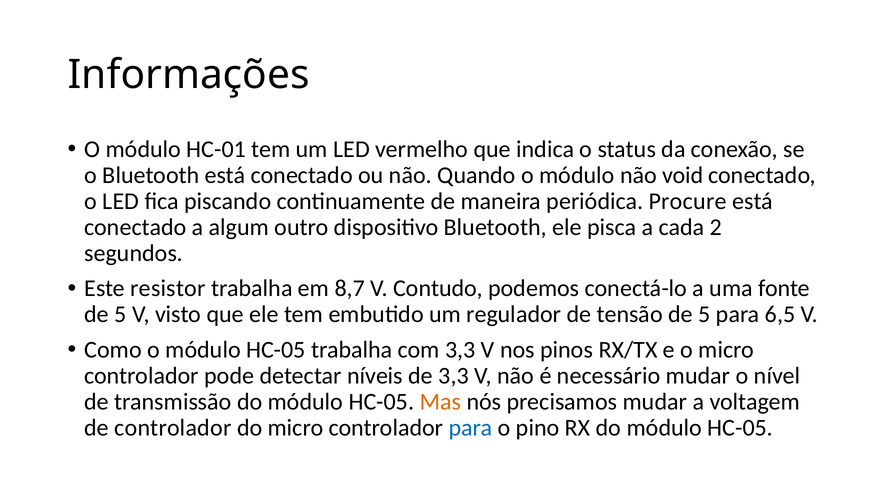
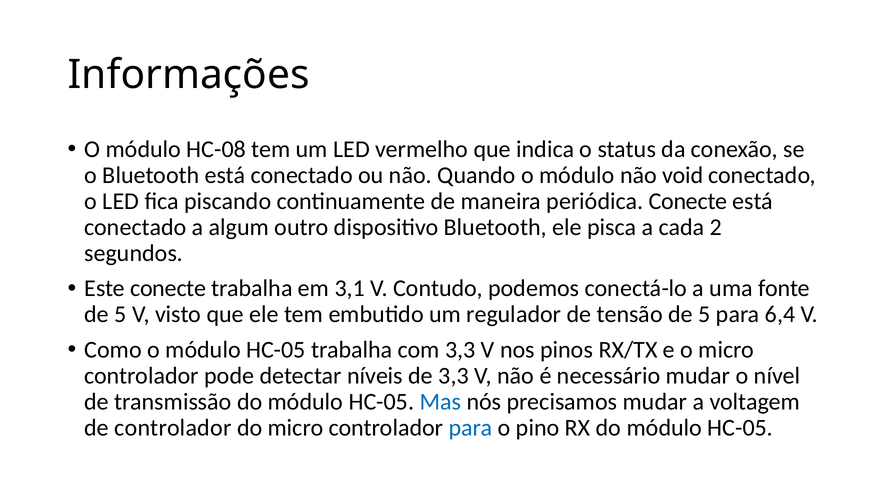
HC-01: HC-01 -> HC-08
periódica Procure: Procure -> Conecte
Este resistor: resistor -> conecte
8,7: 8,7 -> 3,1
6,5: 6,5 -> 6,4
Mas colour: orange -> blue
